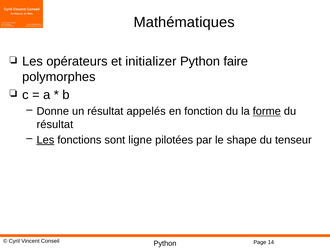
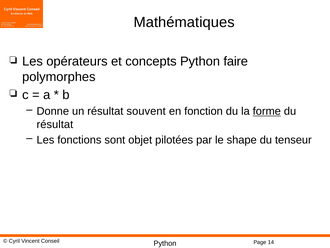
initializer: initializer -> concepts
appelés: appelés -> souvent
Les at (45, 140) underline: present -> none
ligne: ligne -> objet
